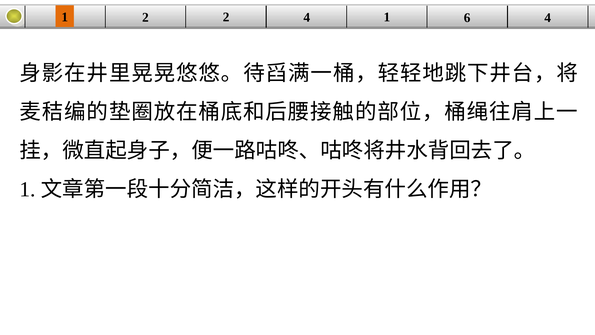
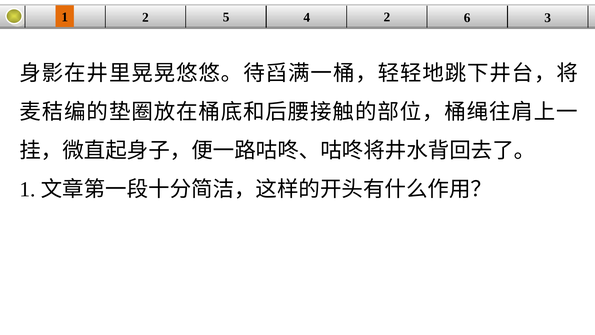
2 2: 2 -> 5
4 1: 1 -> 2
6 4: 4 -> 3
